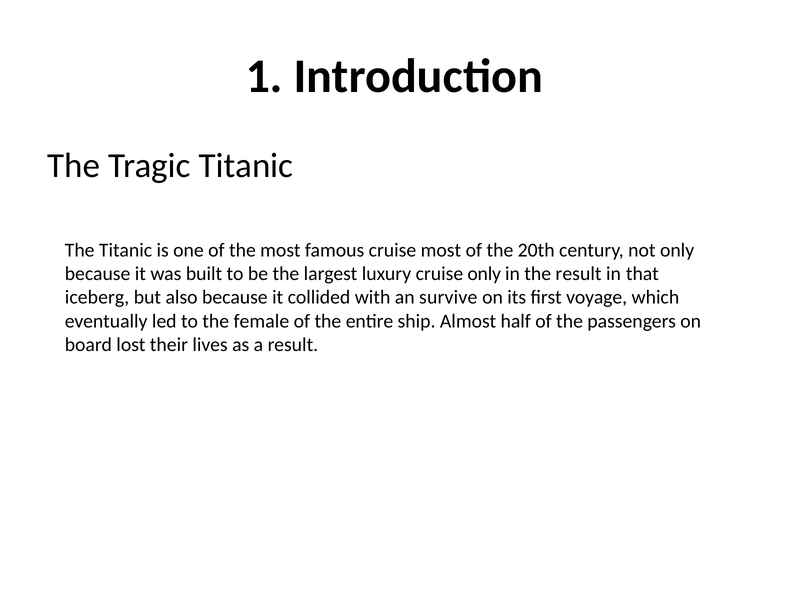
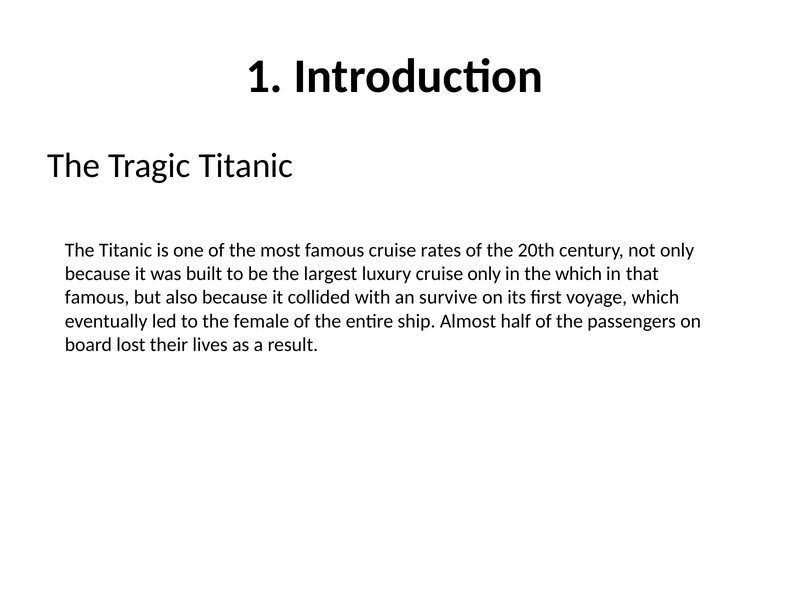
cruise most: most -> rates
the result: result -> which
iceberg at (97, 297): iceberg -> famous
